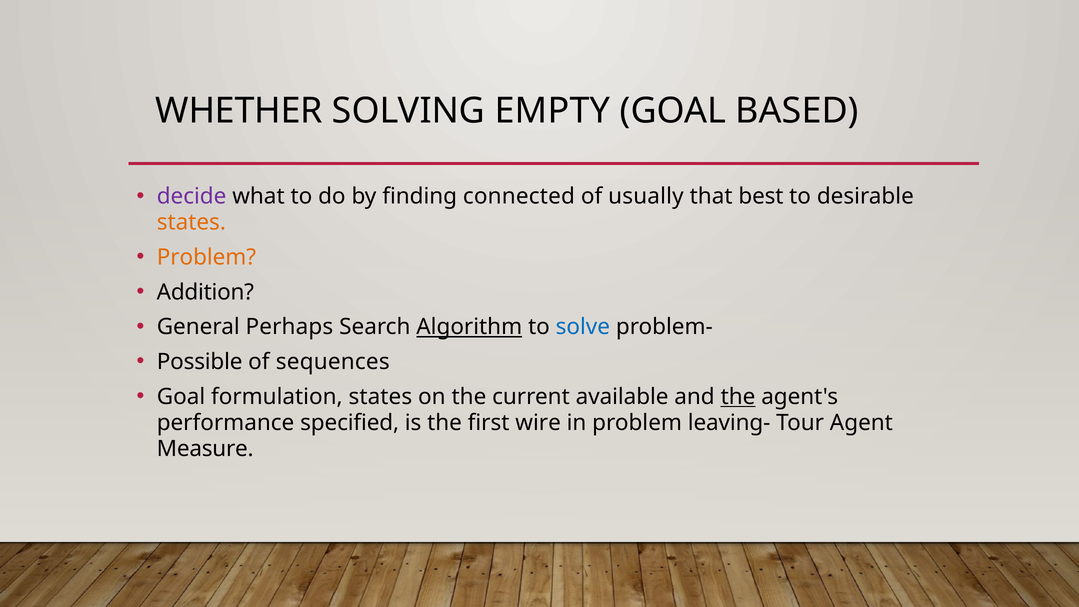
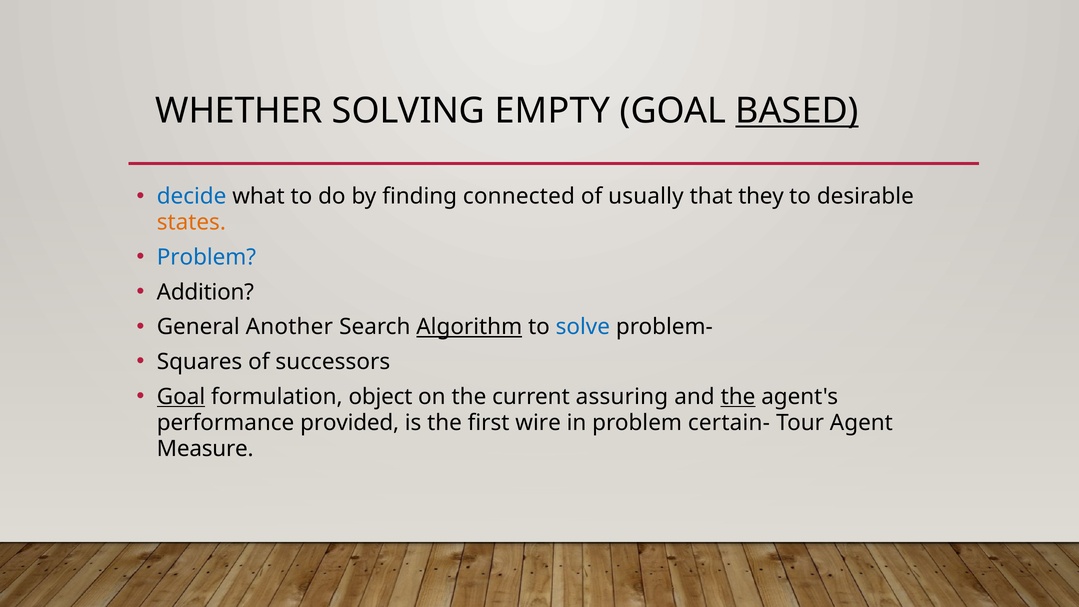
BASED underline: none -> present
decide colour: purple -> blue
best: best -> they
Problem at (206, 257) colour: orange -> blue
Perhaps: Perhaps -> Another
Possible: Possible -> Squares
sequences: sequences -> successors
Goal at (181, 397) underline: none -> present
formulation states: states -> object
available: available -> assuring
specified: specified -> provided
leaving-: leaving- -> certain-
